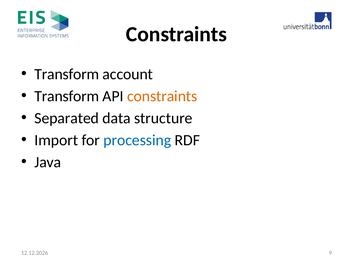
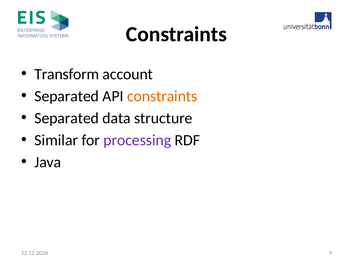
Transform at (67, 96): Transform -> Separated
Import: Import -> Similar
processing colour: blue -> purple
